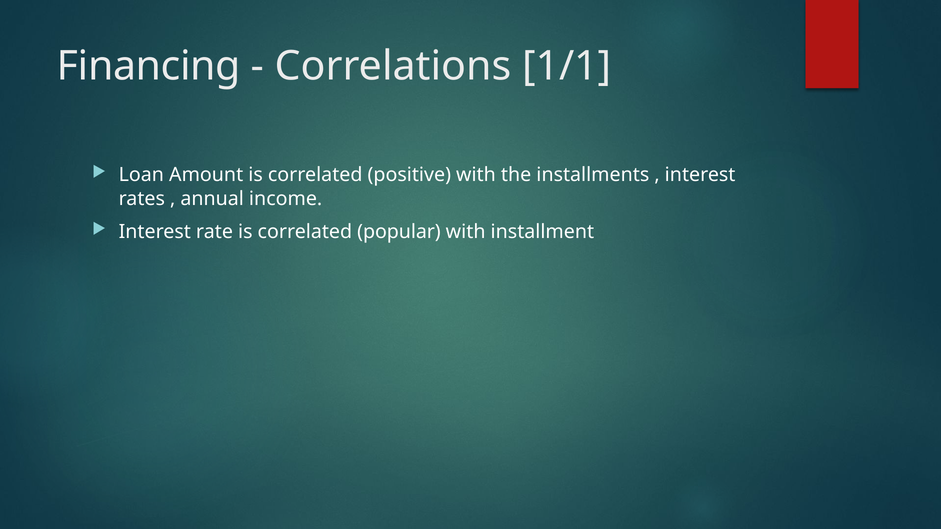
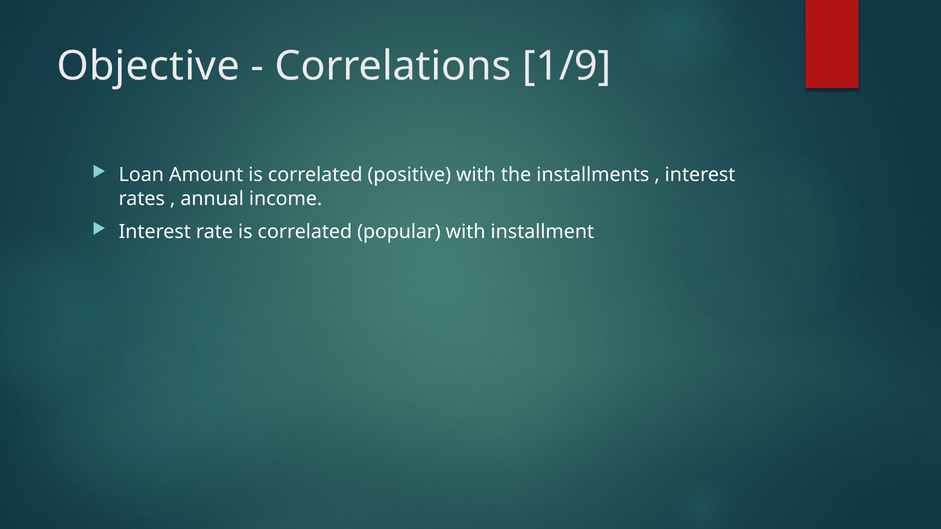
Financing: Financing -> Objective
1/1: 1/1 -> 1/9
